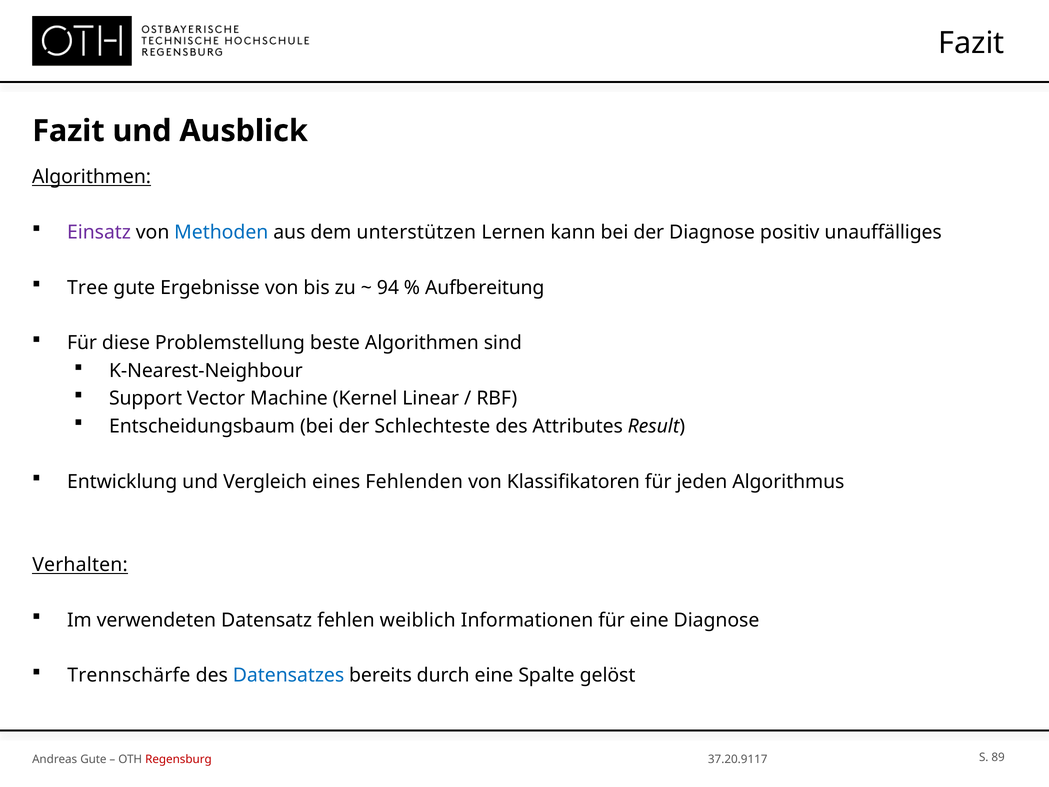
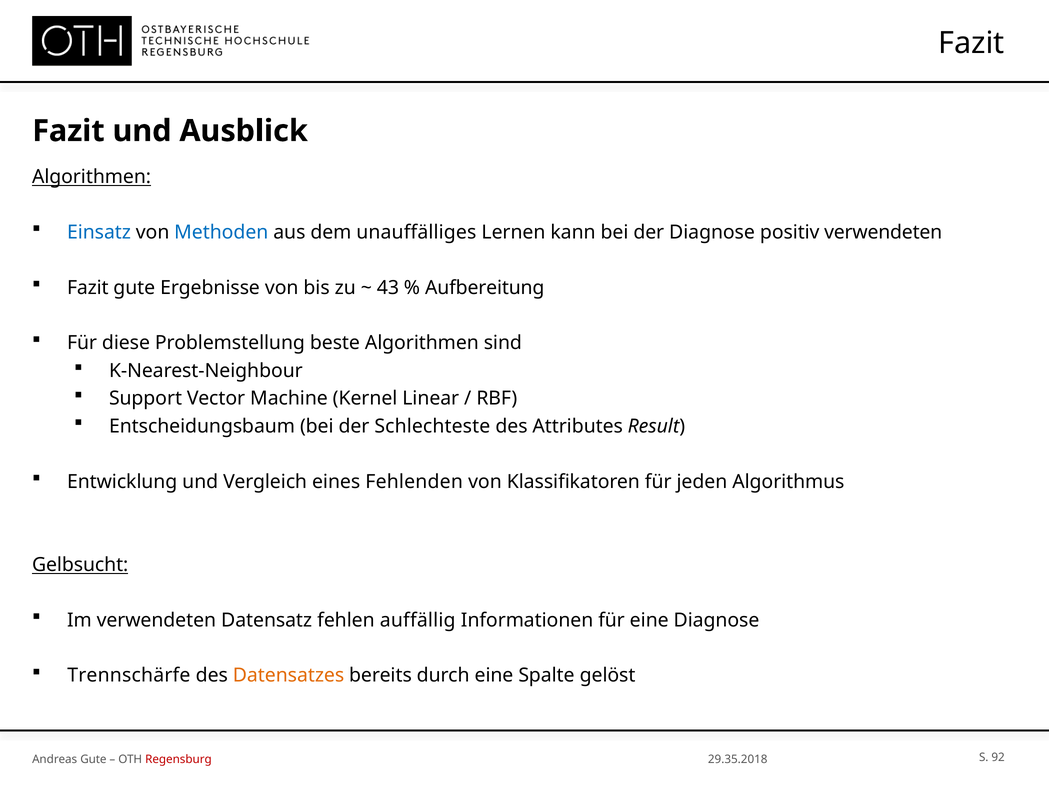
Einsatz colour: purple -> blue
unterstützen: unterstützen -> unauffälliges
positiv unauffälliges: unauffälliges -> verwendeten
Tree at (88, 288): Tree -> Fazit
94: 94 -> 43
Verhalten: Verhalten -> Gelbsucht
weiblich: weiblich -> auffällig
Datensatzes colour: blue -> orange
37.20.9117: 37.20.9117 -> 29.35.2018
89: 89 -> 92
